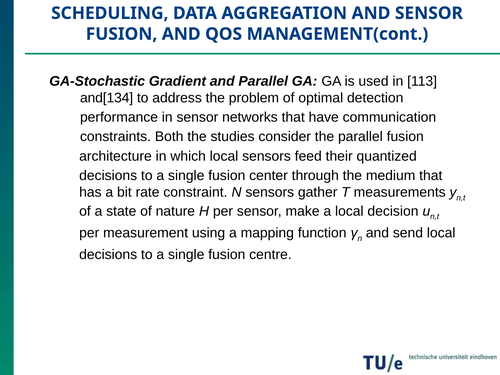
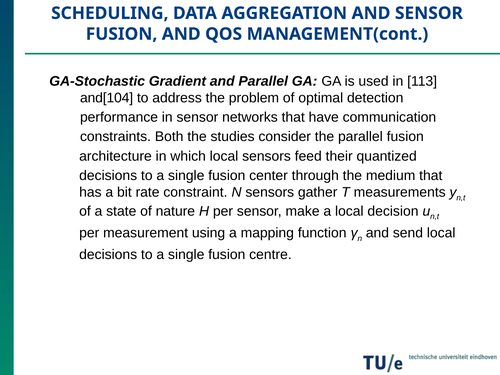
and[134: and[134 -> and[104
